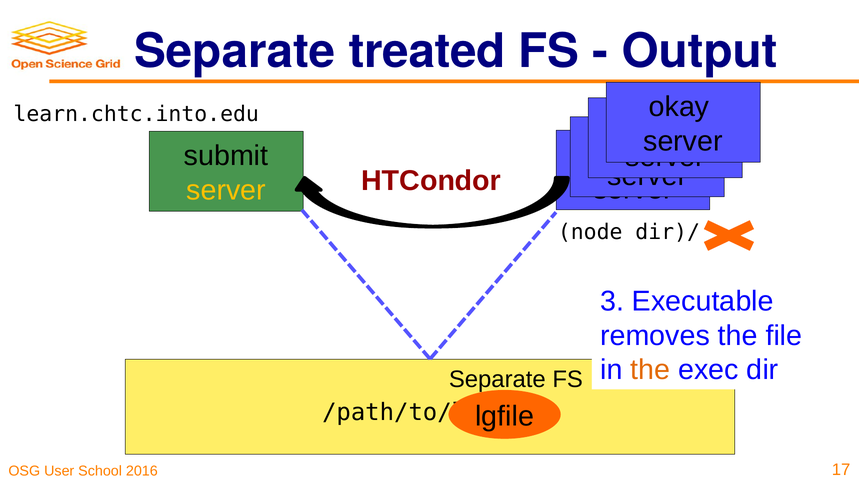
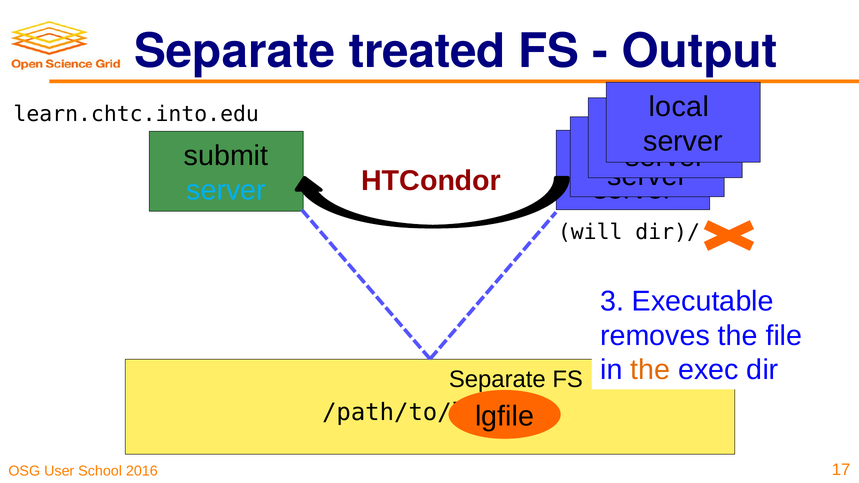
okay: okay -> local
server at (226, 190) colour: yellow -> light blue
node: node -> will
